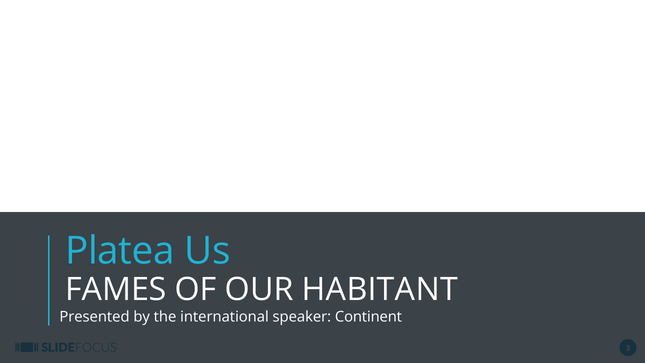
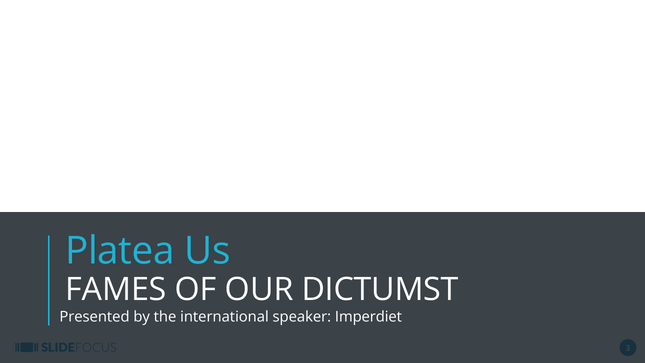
HABITANT: HABITANT -> DICTUMST
Continent: Continent -> Imperdiet
